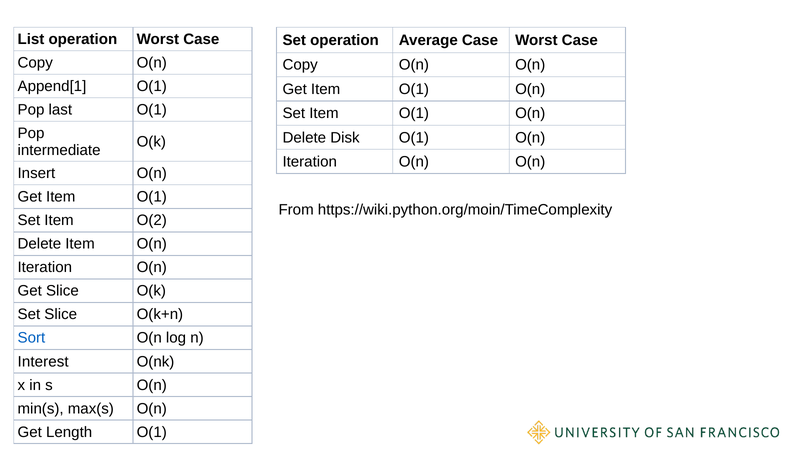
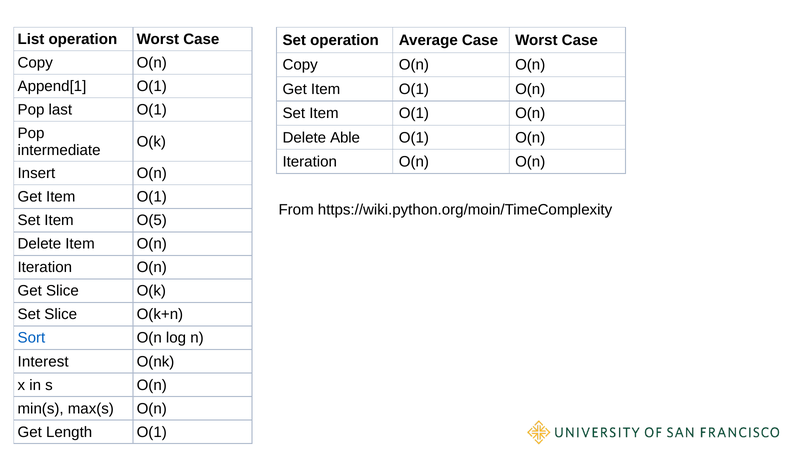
Disk: Disk -> Able
O(2: O(2 -> O(5
